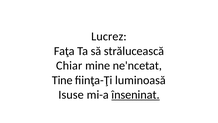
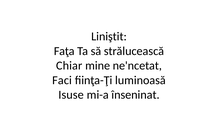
Lucrez: Lucrez -> Liniştit
Tine: Tine -> Faci
înseninat underline: present -> none
